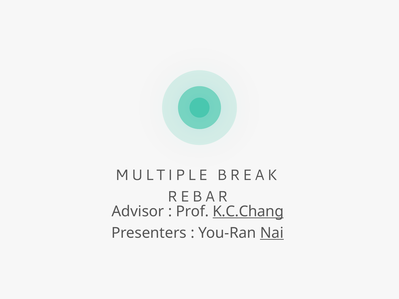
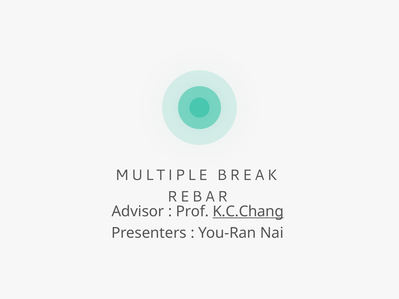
Nai underline: present -> none
